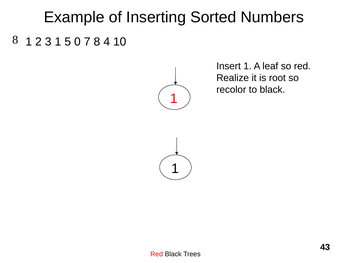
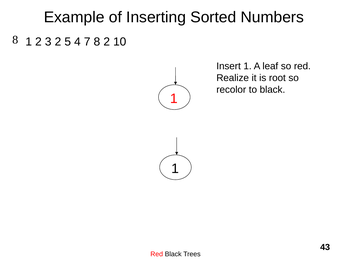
3 1: 1 -> 2
0: 0 -> 4
8 4: 4 -> 2
